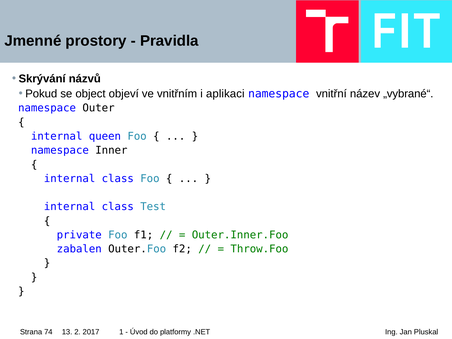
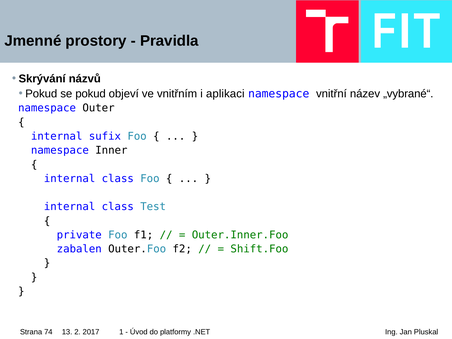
se object: object -> pokud
queen: queen -> sufix
Throw.Foo: Throw.Foo -> Shift.Foo
